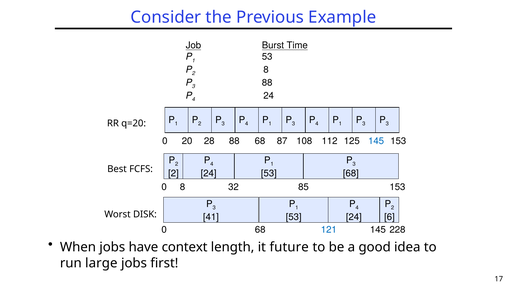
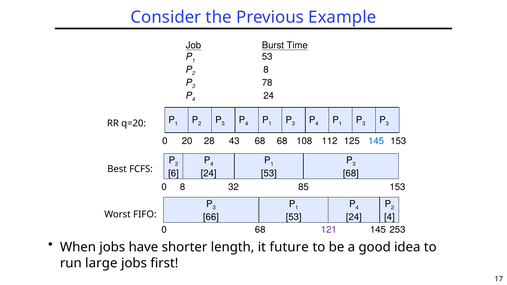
88 at (267, 83): 88 -> 78
28 88: 88 -> 43
68 87: 87 -> 68
2 at (173, 173): 2 -> 6
DISK: DISK -> FIFO
41: 41 -> 66
6 at (389, 217): 6 -> 4
228: 228 -> 253
121 colour: blue -> purple
context: context -> shorter
